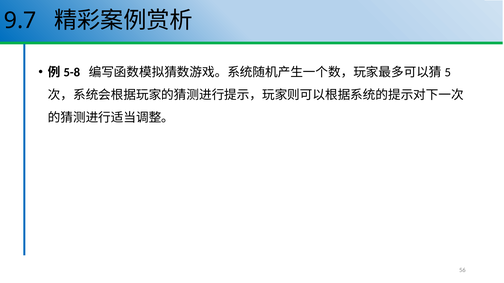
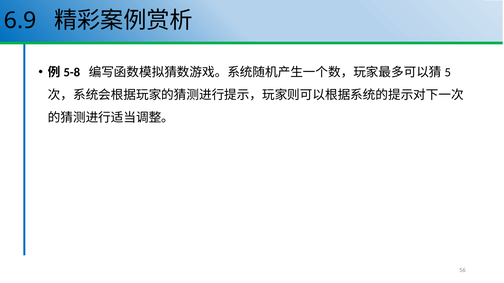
9.7: 9.7 -> 6.9
